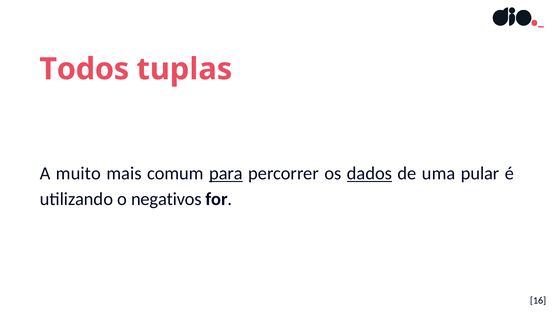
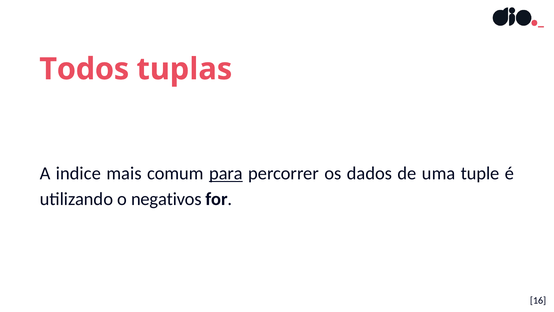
muito: muito -> indice
dados underline: present -> none
pular: pular -> tuple
